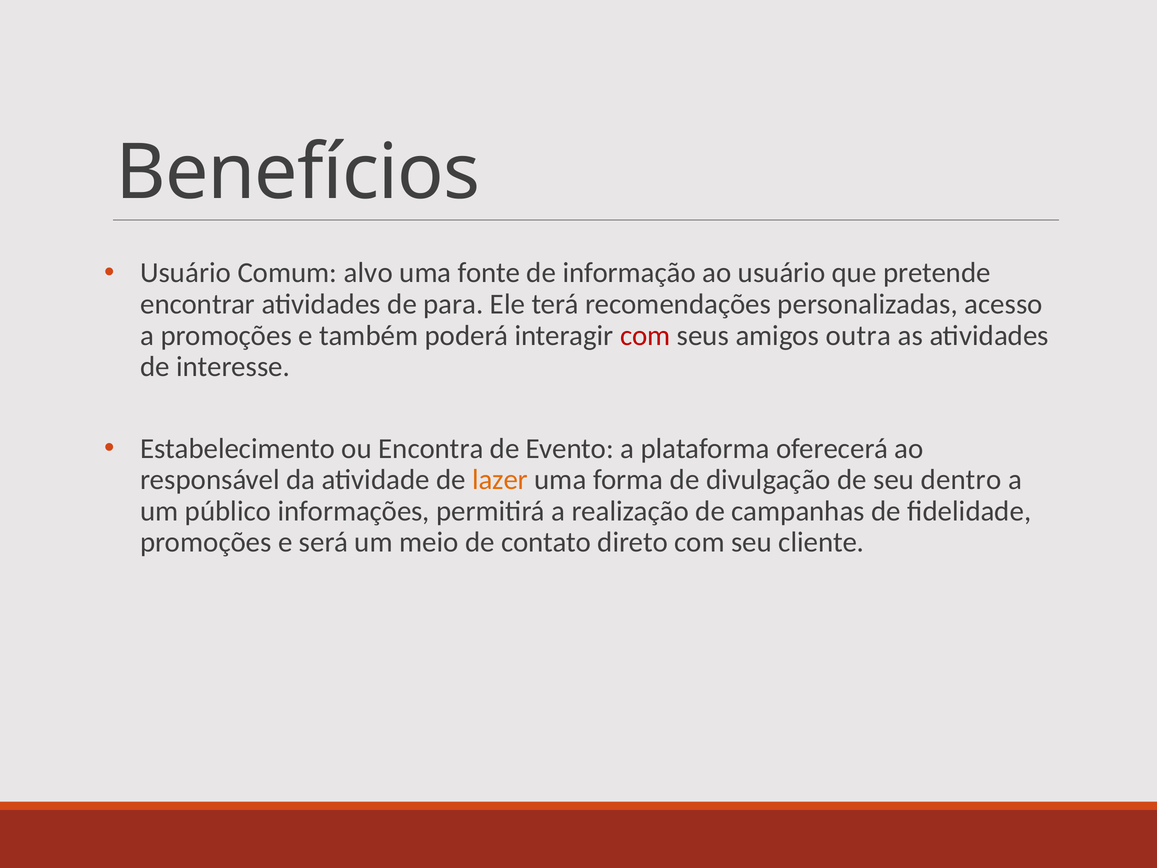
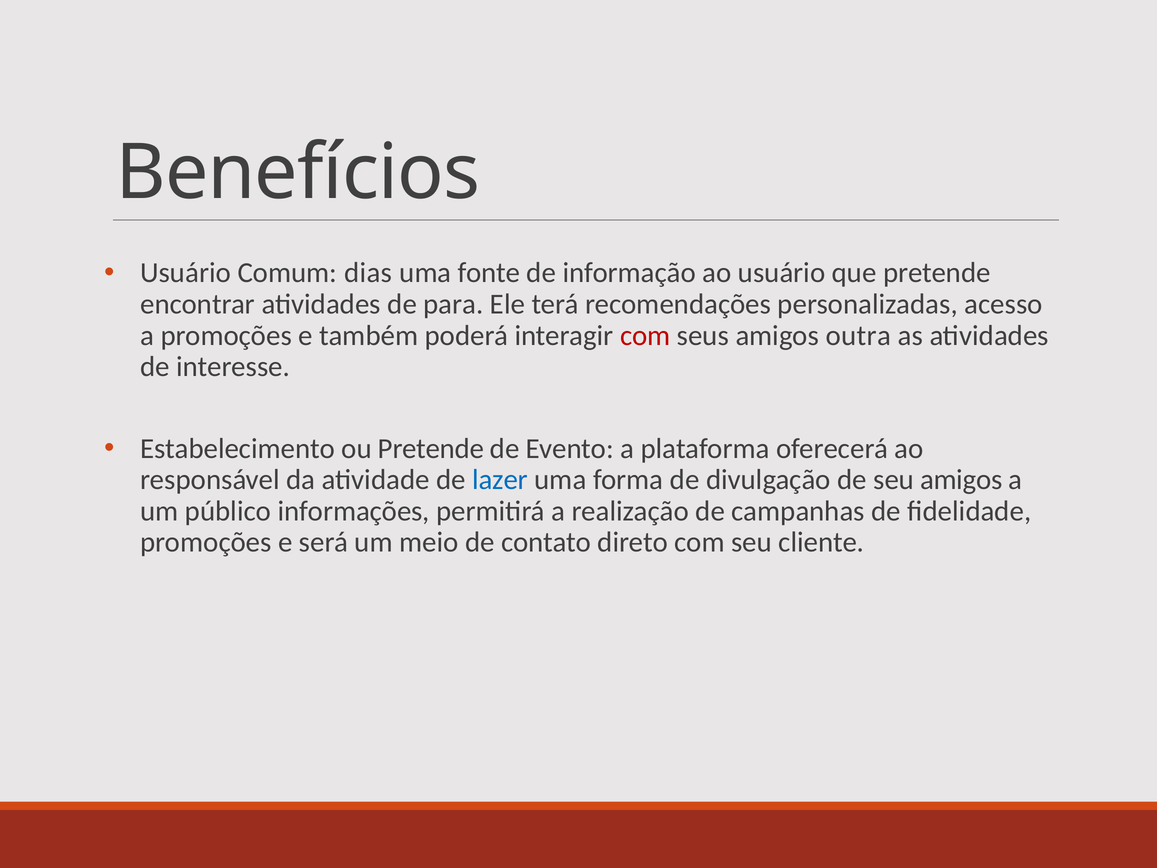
alvo: alvo -> dias
ou Encontra: Encontra -> Pretende
lazer colour: orange -> blue
seu dentro: dentro -> amigos
